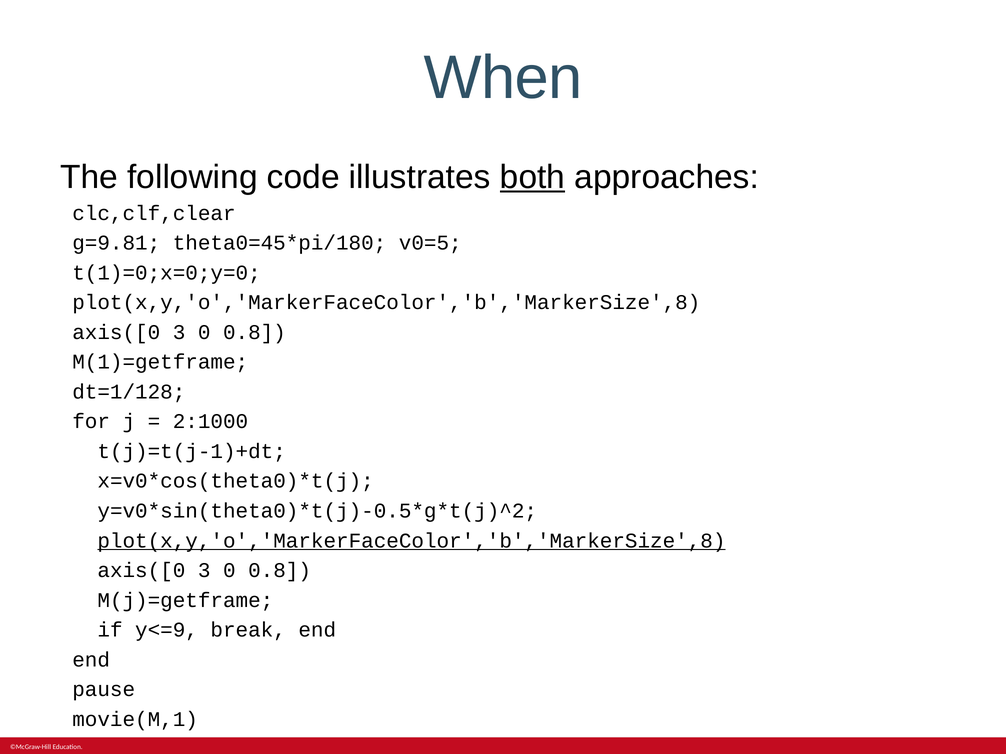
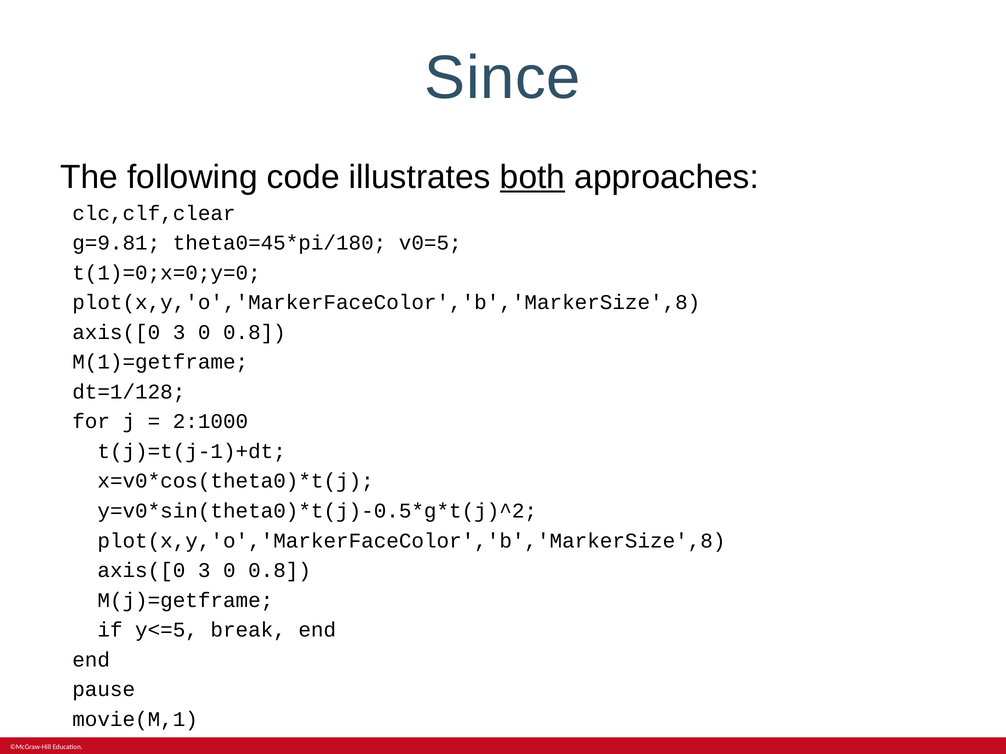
When: When -> Since
plot(x,y,'o','MarkerFaceColor','b','MarkerSize',8 at (411, 541) underline: present -> none
y<=9: y<=9 -> y<=5
